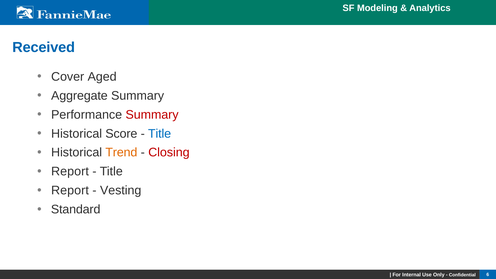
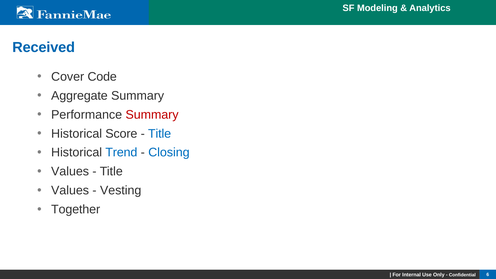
Aged: Aged -> Code
Trend colour: orange -> blue
Closing colour: red -> blue
Report at (70, 172): Report -> Values
Report at (70, 190): Report -> Values
Standard: Standard -> Together
